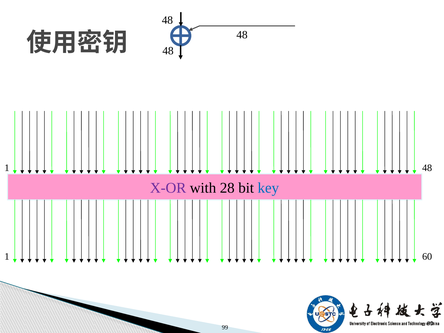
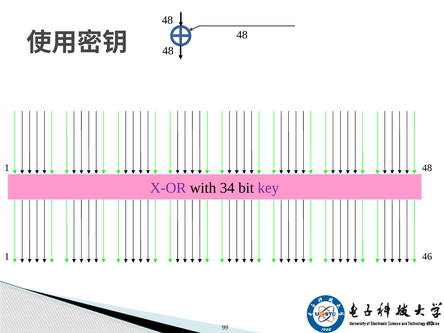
28: 28 -> 34
key colour: blue -> purple
60: 60 -> 46
